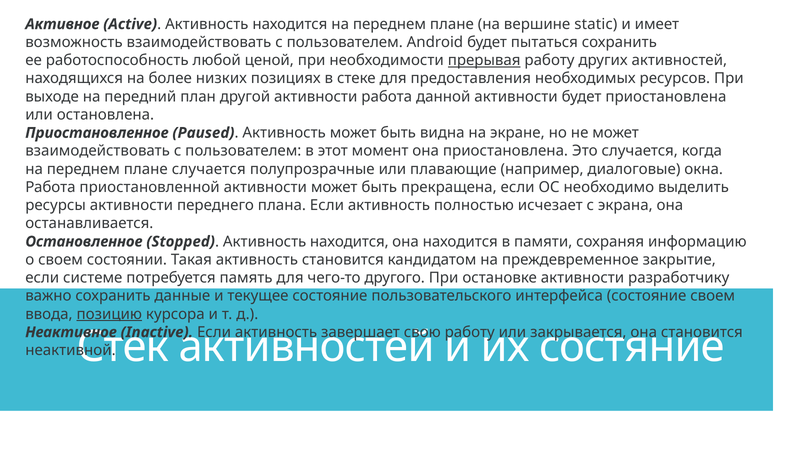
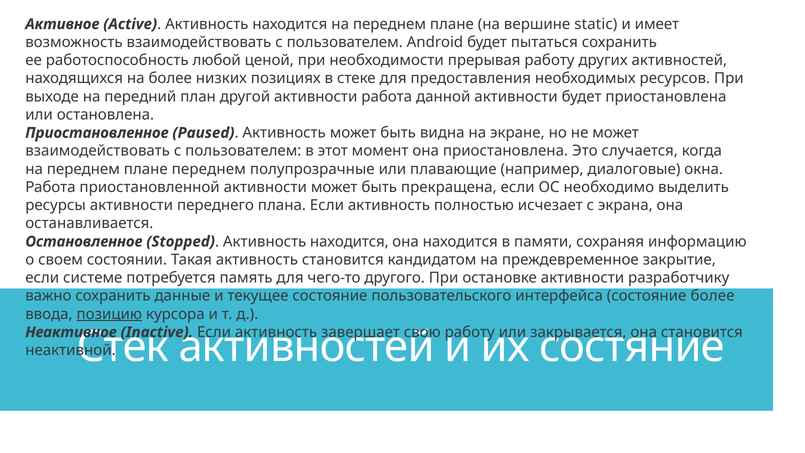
прерывая underline: present -> none
плане случается: случается -> переднем
состояние своем: своем -> более
